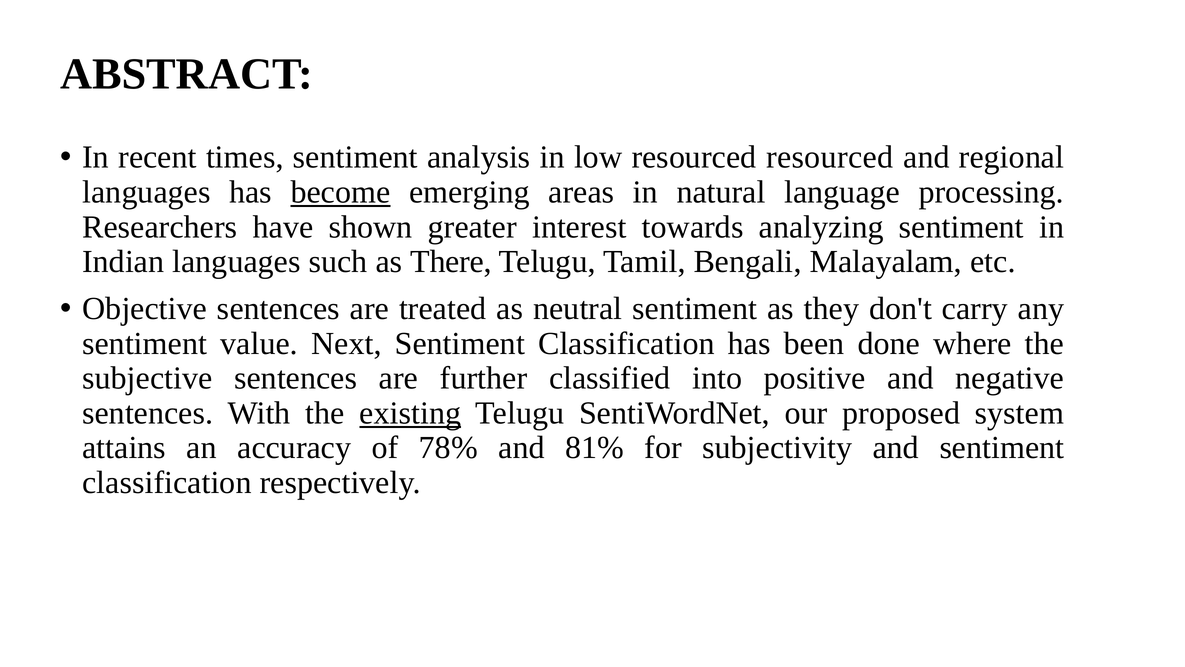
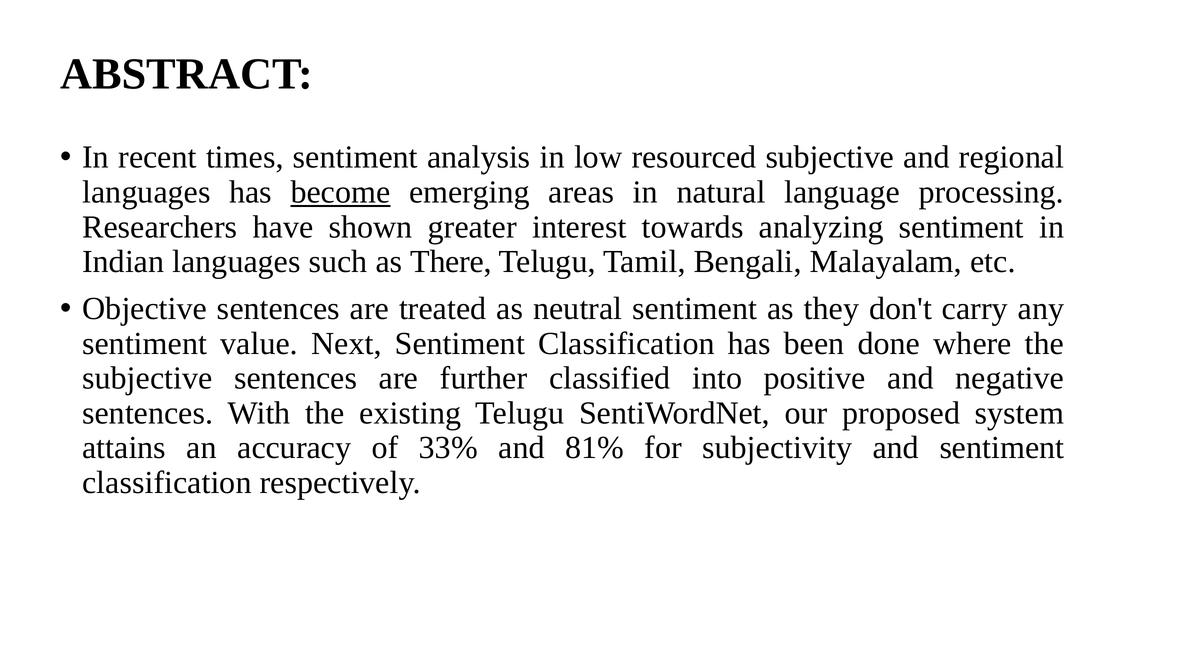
resourced resourced: resourced -> subjective
existing underline: present -> none
78%: 78% -> 33%
